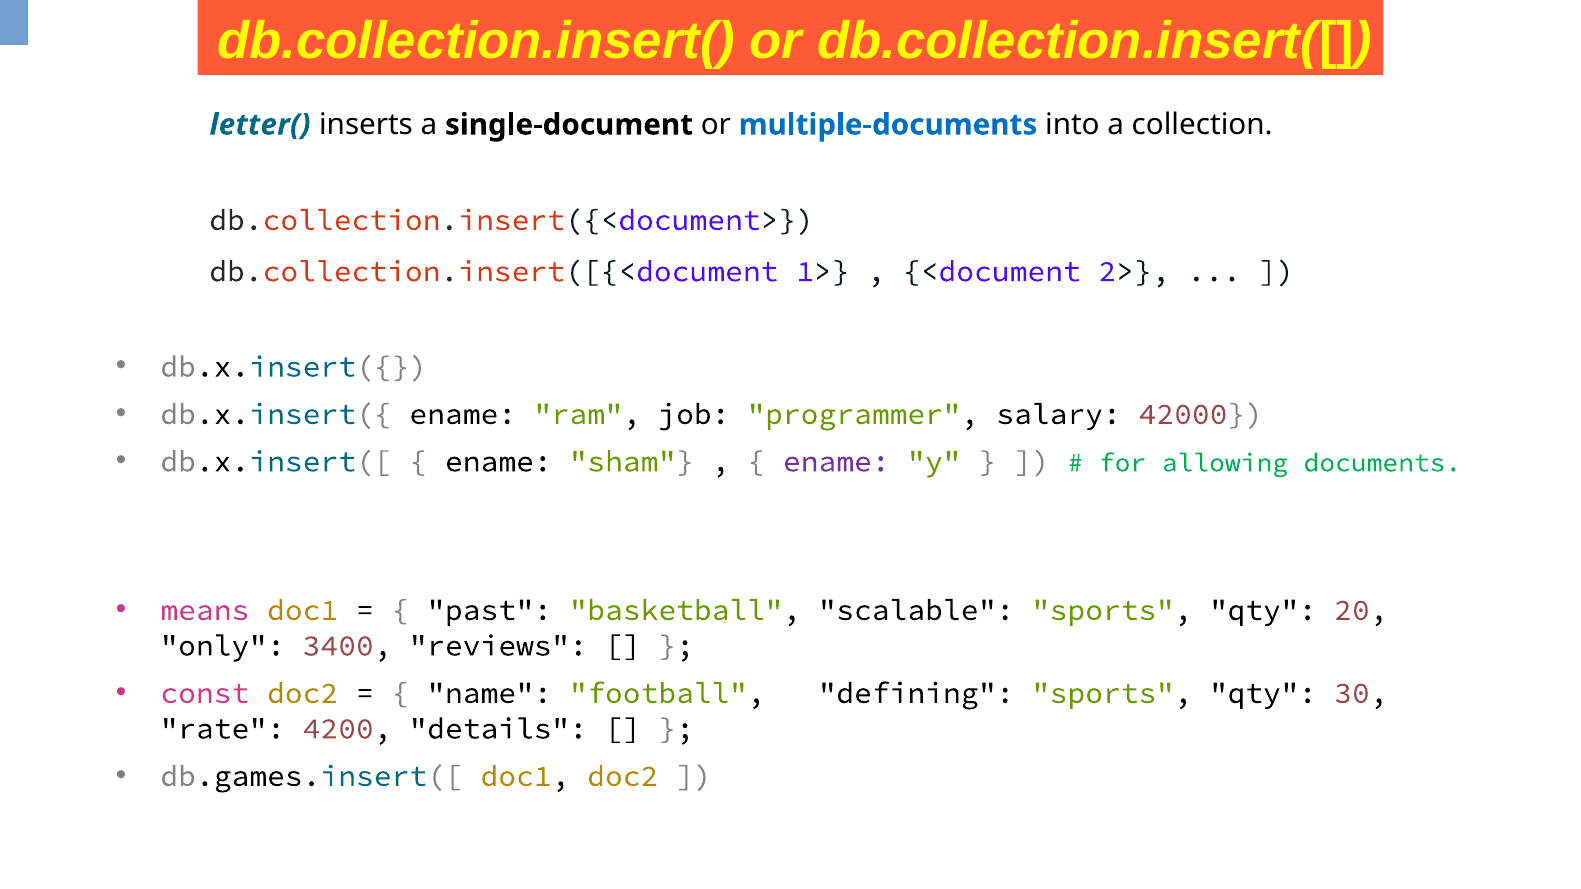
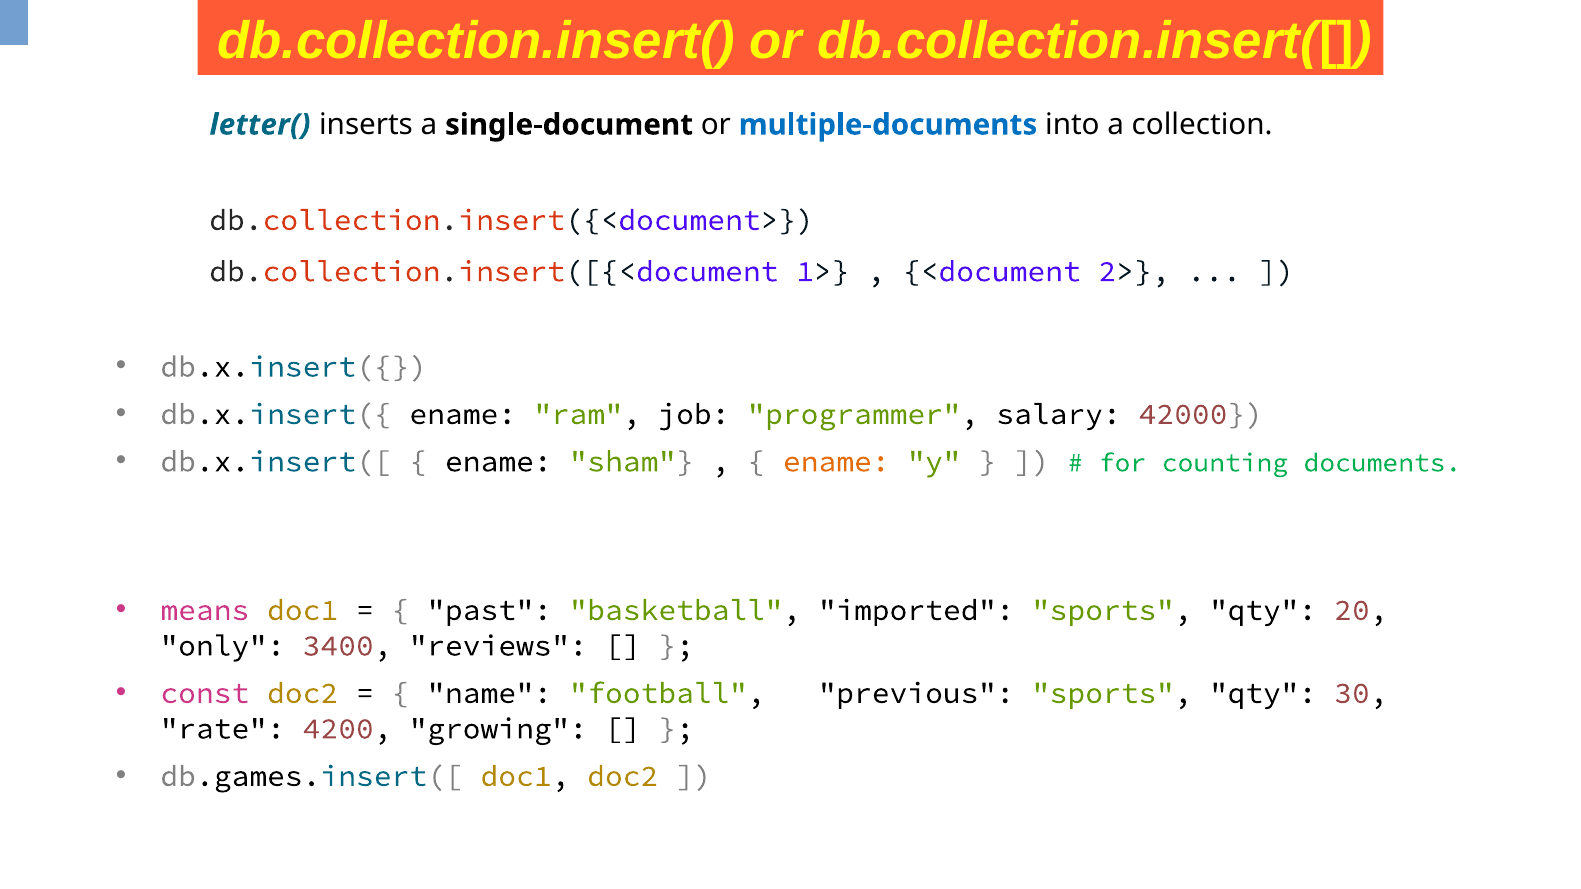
ename at (836, 462) colour: purple -> orange
allowing: allowing -> counting
scalable: scalable -> imported
defining: defining -> previous
details: details -> growing
